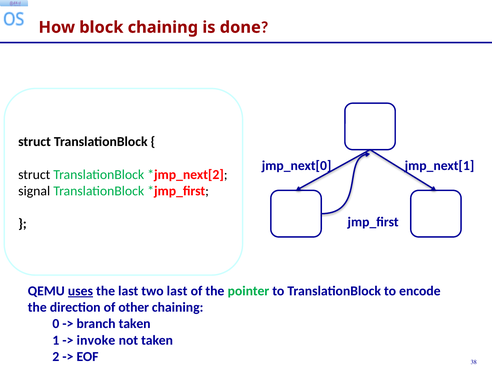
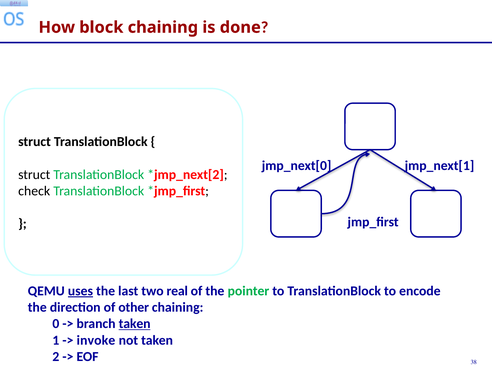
signal: signal -> check
two last: last -> real
taken at (135, 324) underline: none -> present
